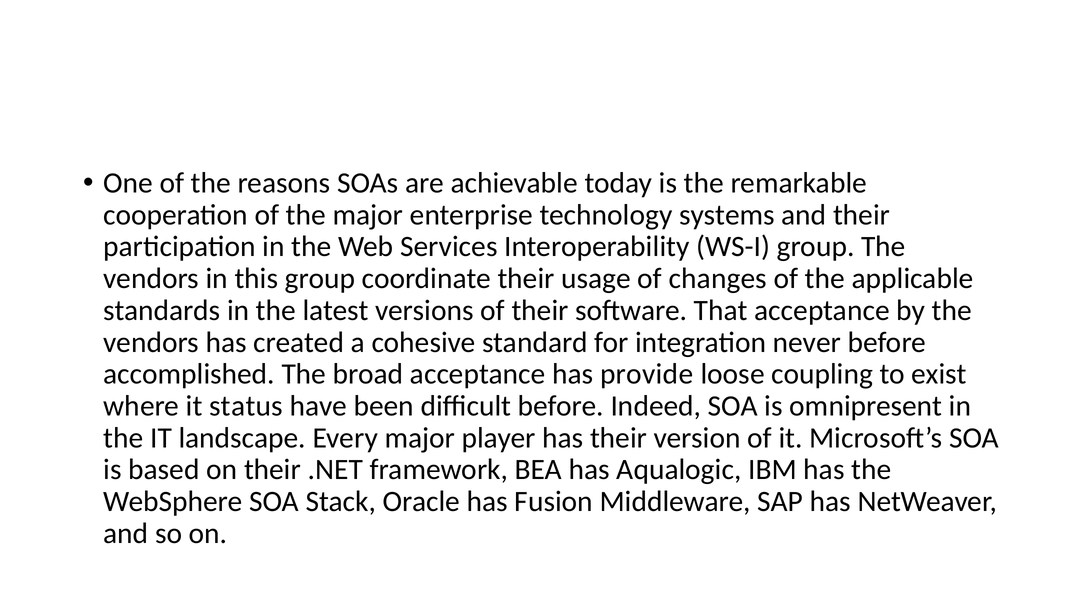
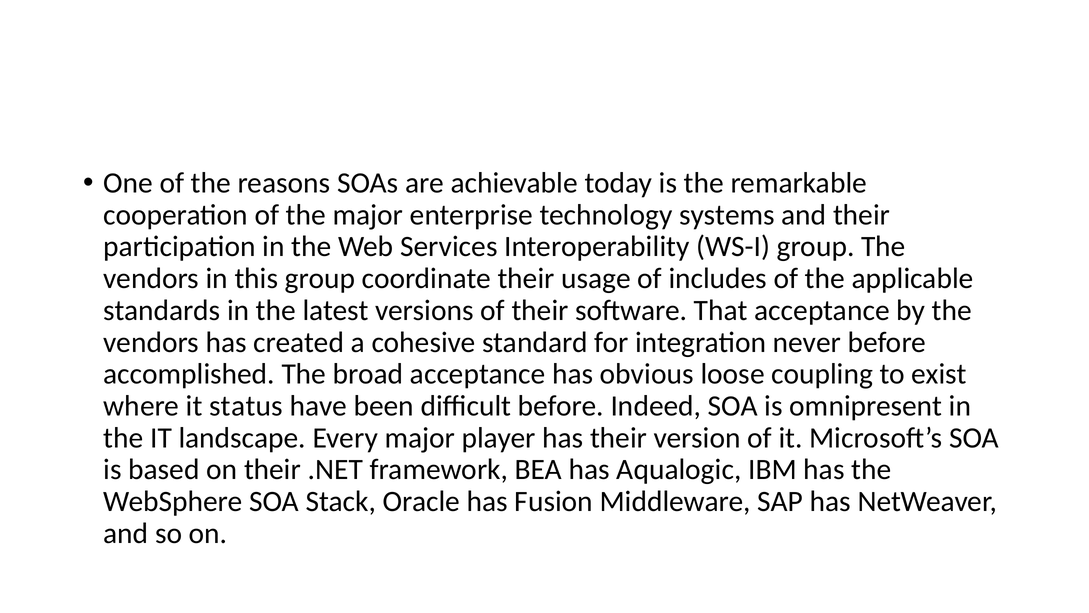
changes: changes -> includes
provide: provide -> obvious
